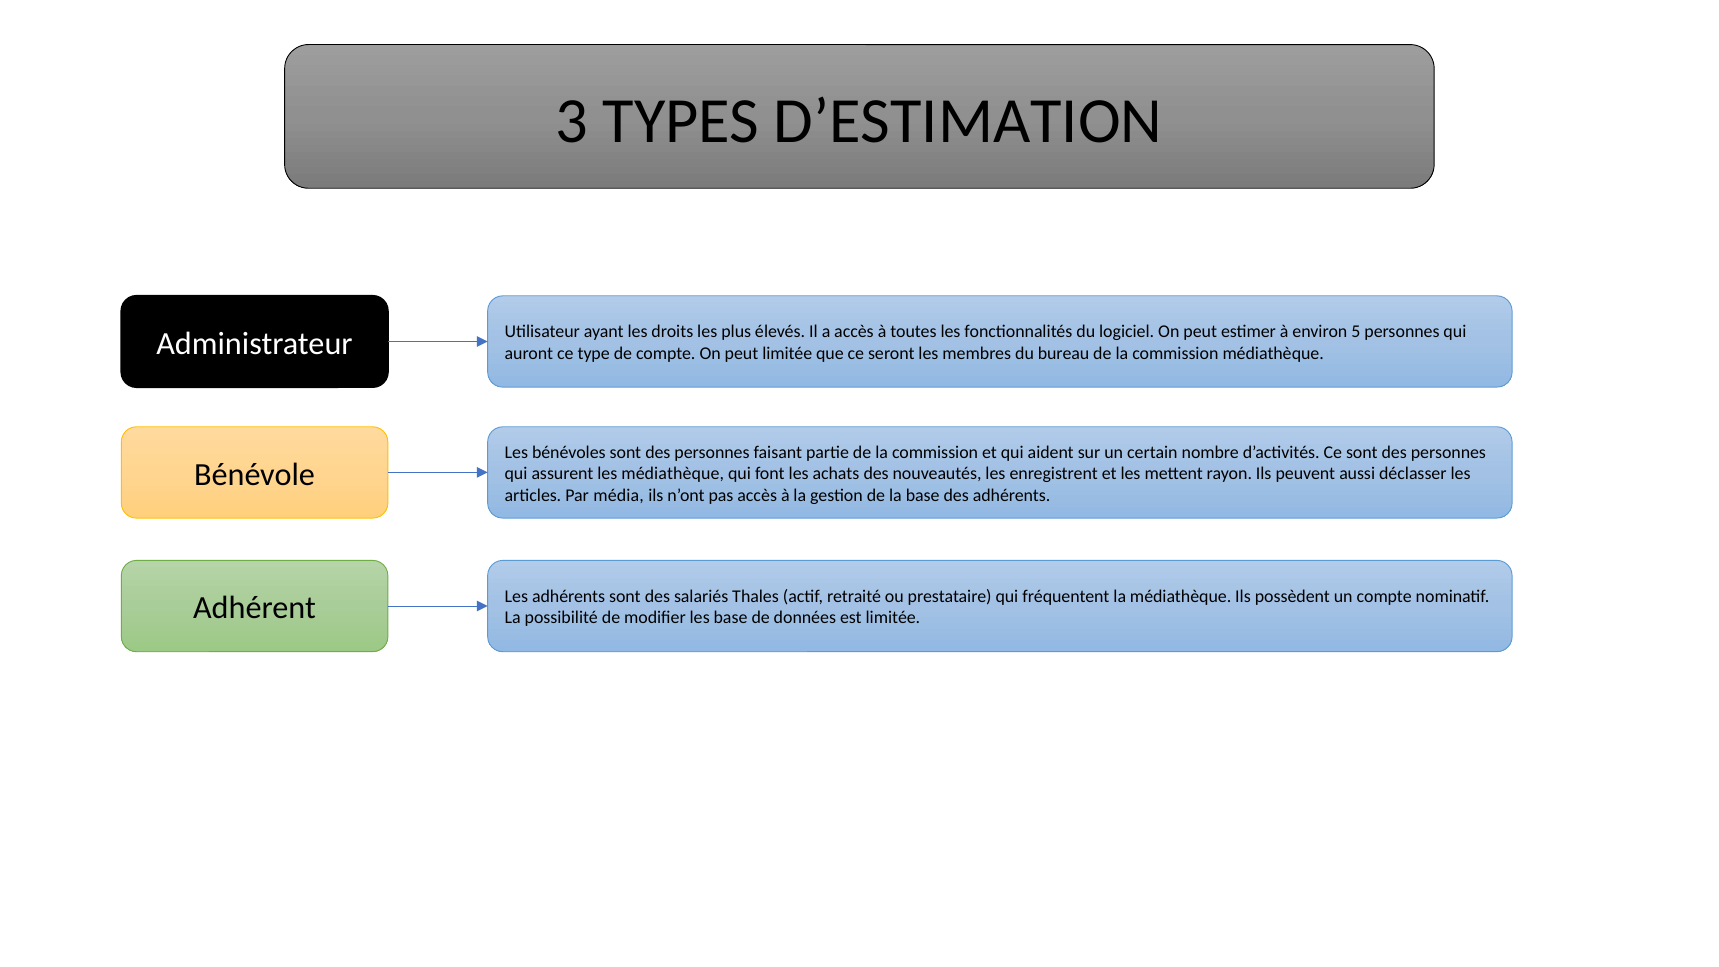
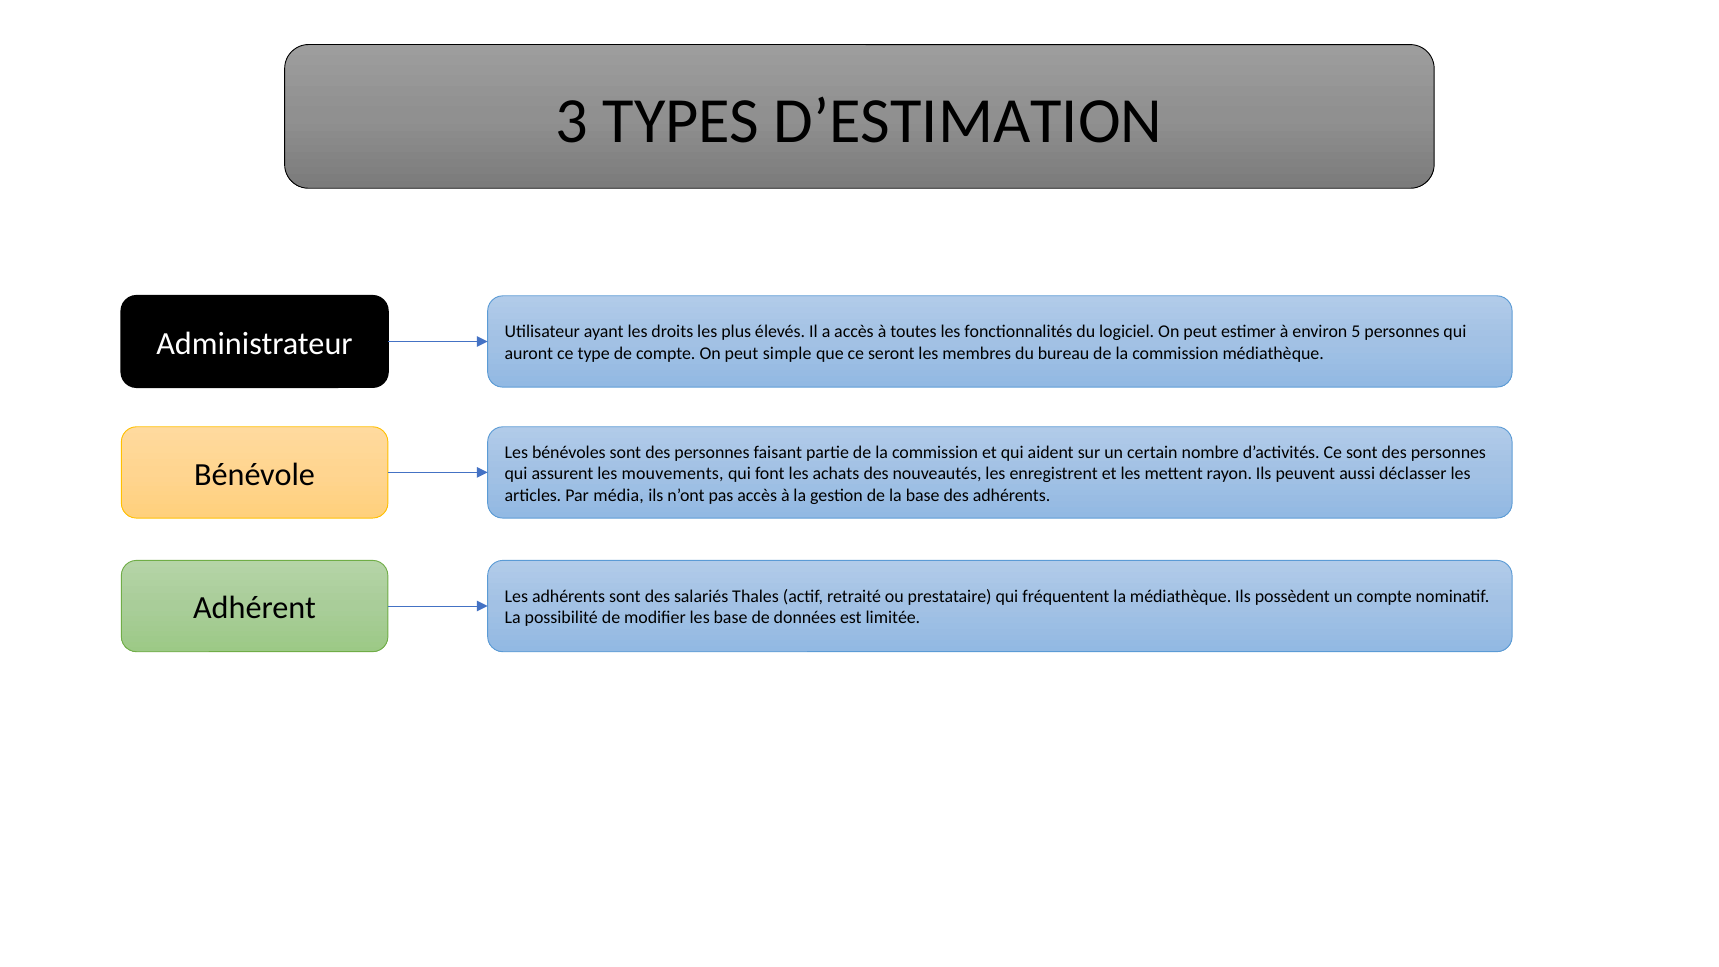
peut limitée: limitée -> simple
les médiathèque: médiathèque -> mouvements
